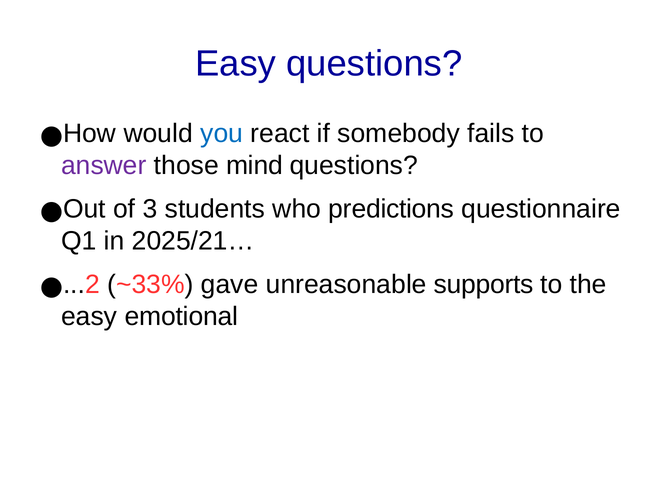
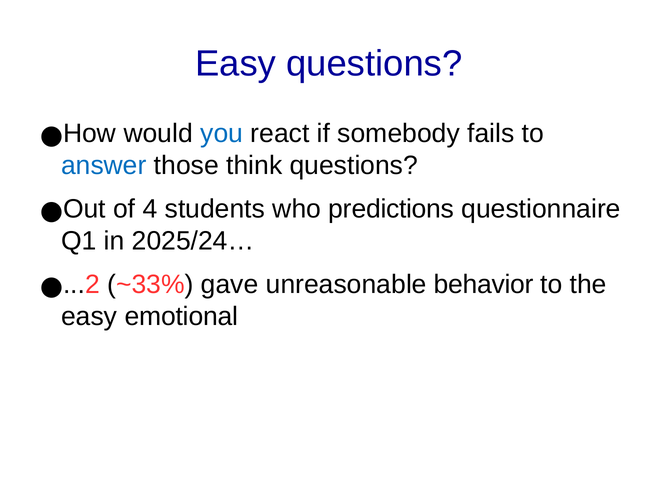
answer colour: purple -> blue
mind: mind -> think
3: 3 -> 4
2025/21…: 2025/21… -> 2025/24…
supports: supports -> behavior
